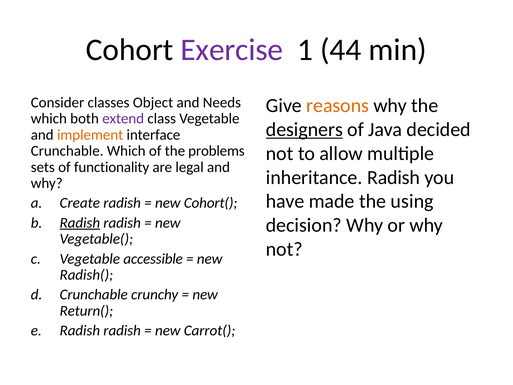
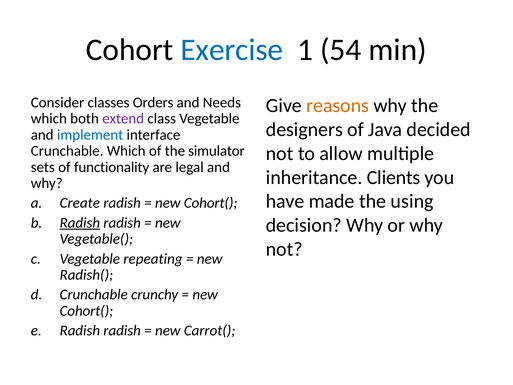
Exercise colour: purple -> blue
44: 44 -> 54
Object: Object -> Orders
designers underline: present -> none
implement colour: orange -> blue
problems: problems -> simulator
inheritance Radish: Radish -> Clients
accessible: accessible -> repeating
Return( at (86, 311): Return( -> Cohort(
